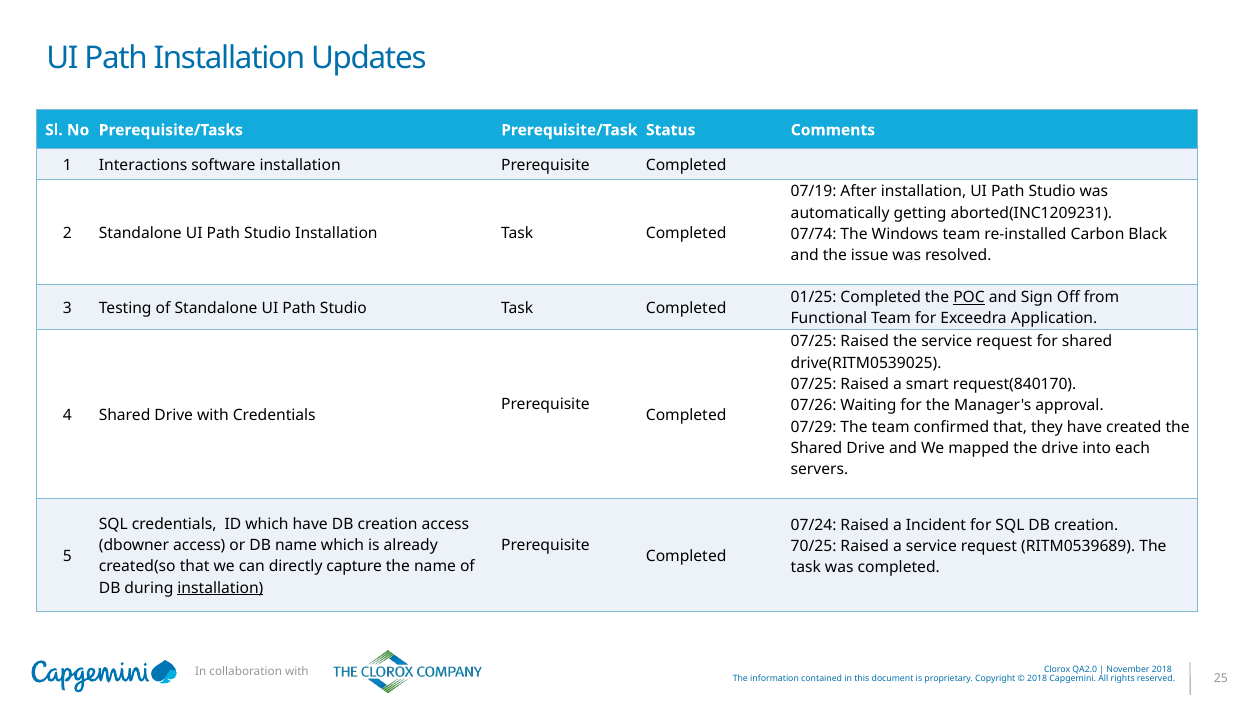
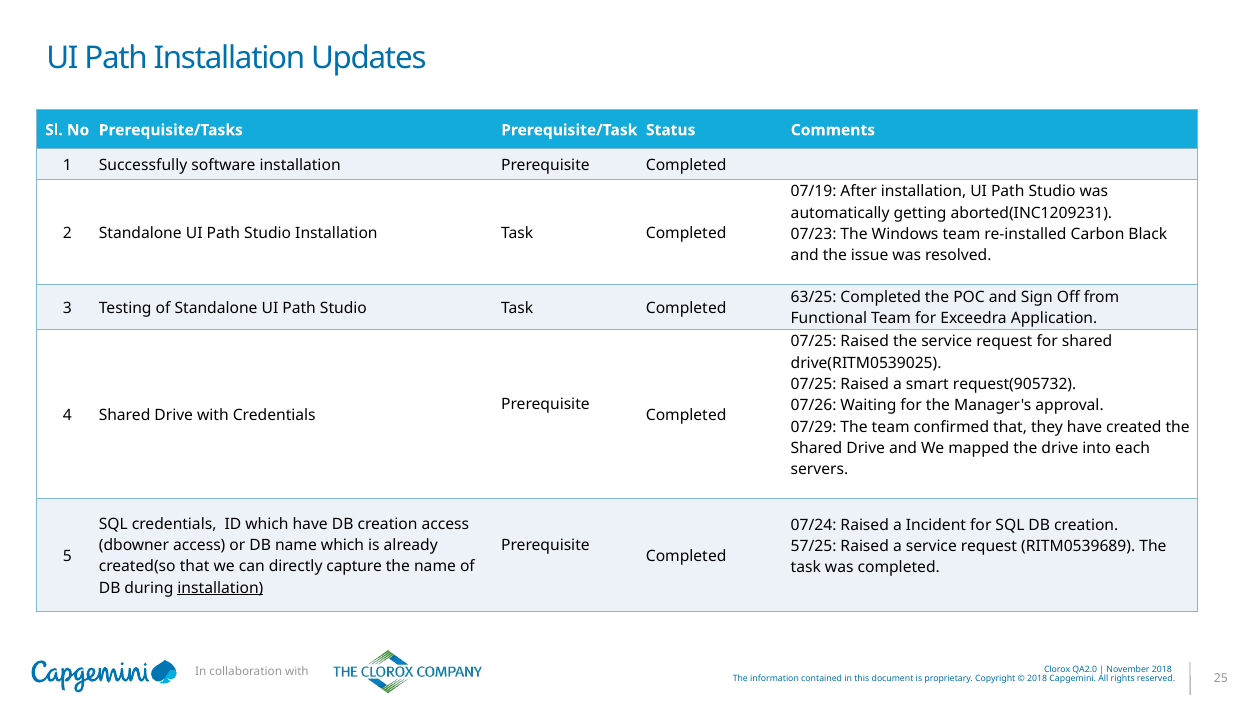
Interactions: Interactions -> Successfully
07/74: 07/74 -> 07/23
01/25: 01/25 -> 63/25
POC underline: present -> none
request(840170: request(840170 -> request(905732
70/25: 70/25 -> 57/25
